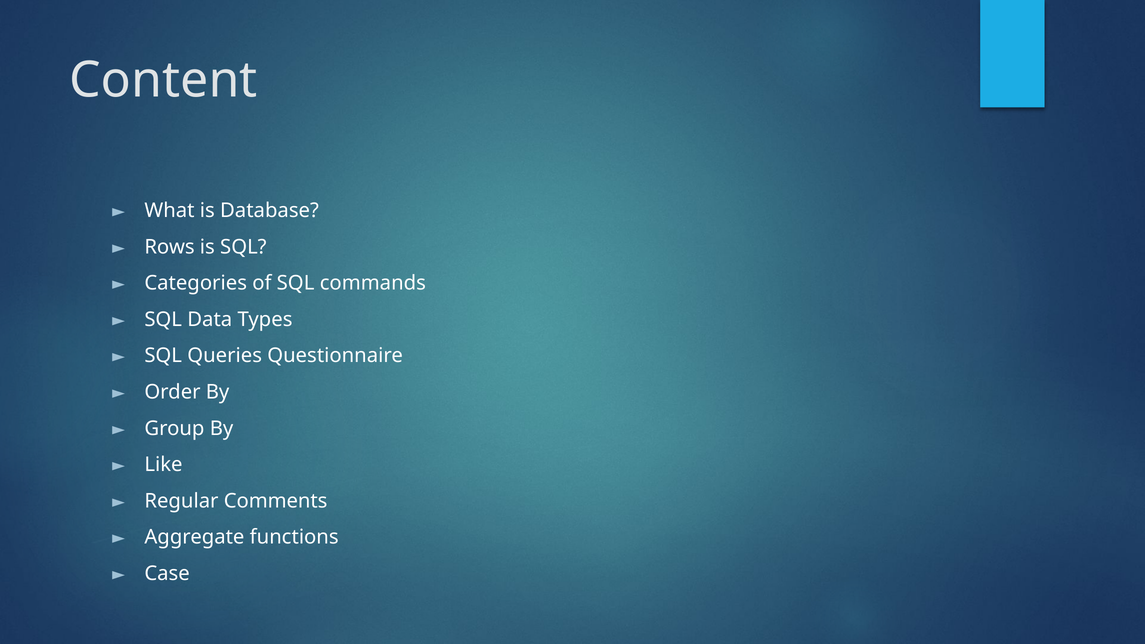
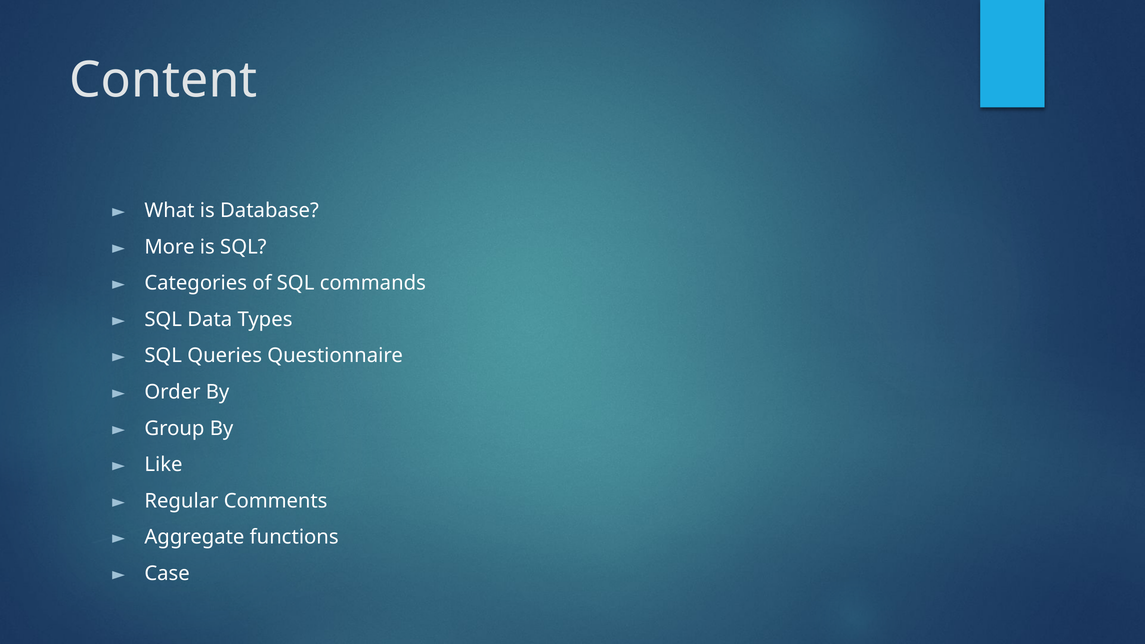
Rows: Rows -> More
